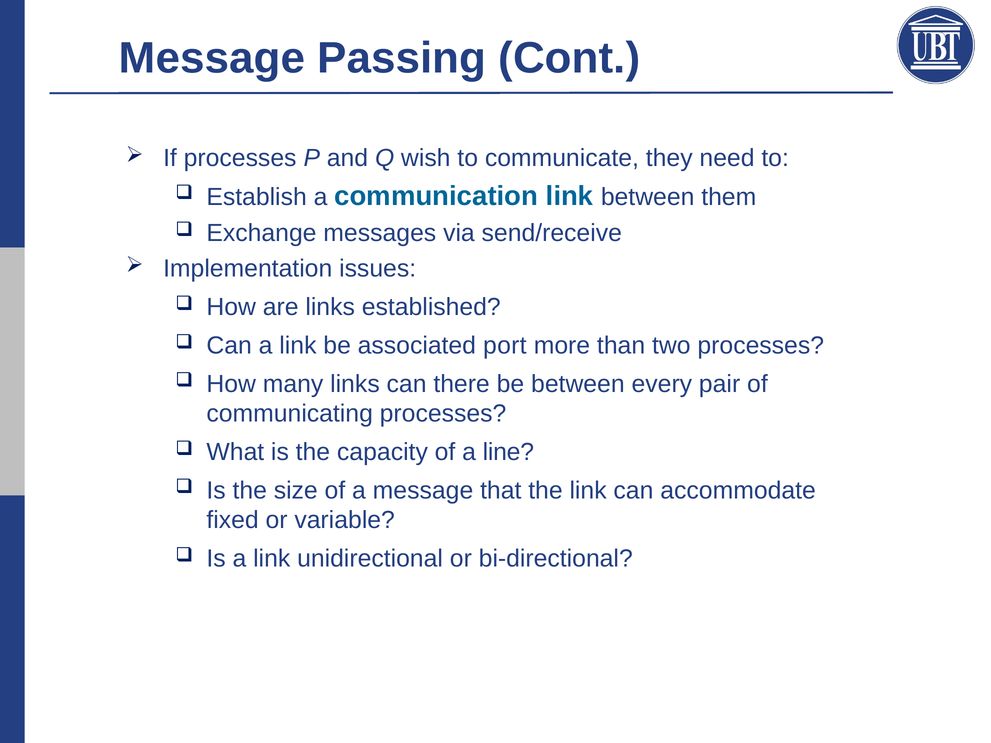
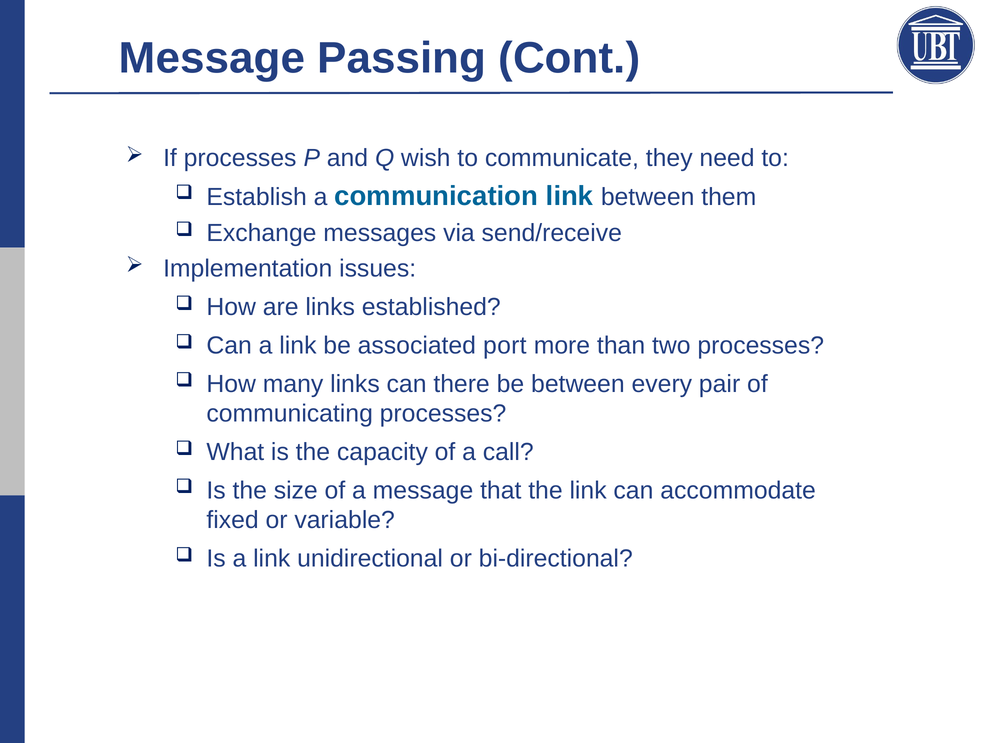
line: line -> call
